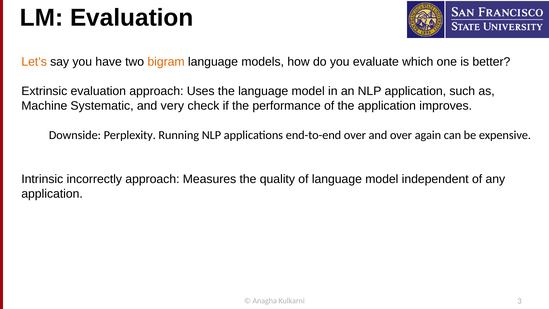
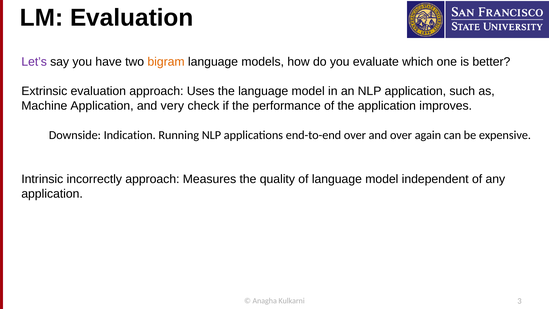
Let’s colour: orange -> purple
Machine Systematic: Systematic -> Application
Perplexity: Perplexity -> Indication
